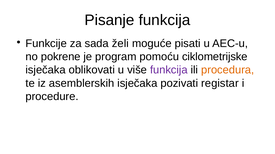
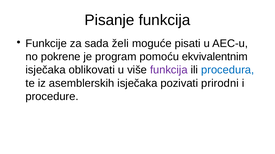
ciklometrijske: ciklometrijske -> ekvivalentnim
procedura colour: orange -> blue
registar: registar -> prirodni
